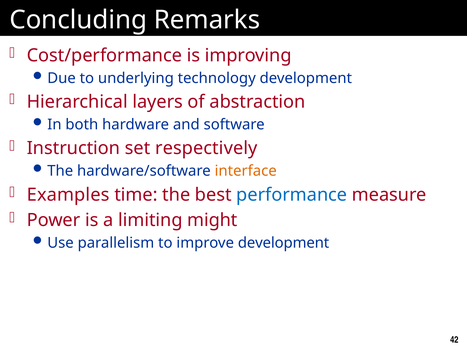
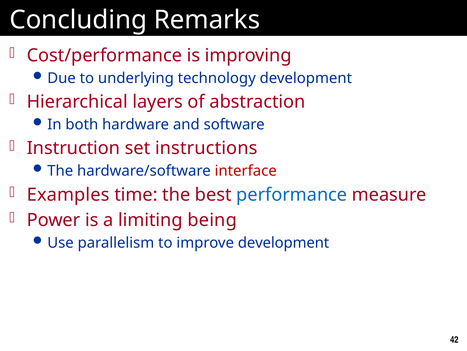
respectively: respectively -> instructions
interface colour: orange -> red
might: might -> being
